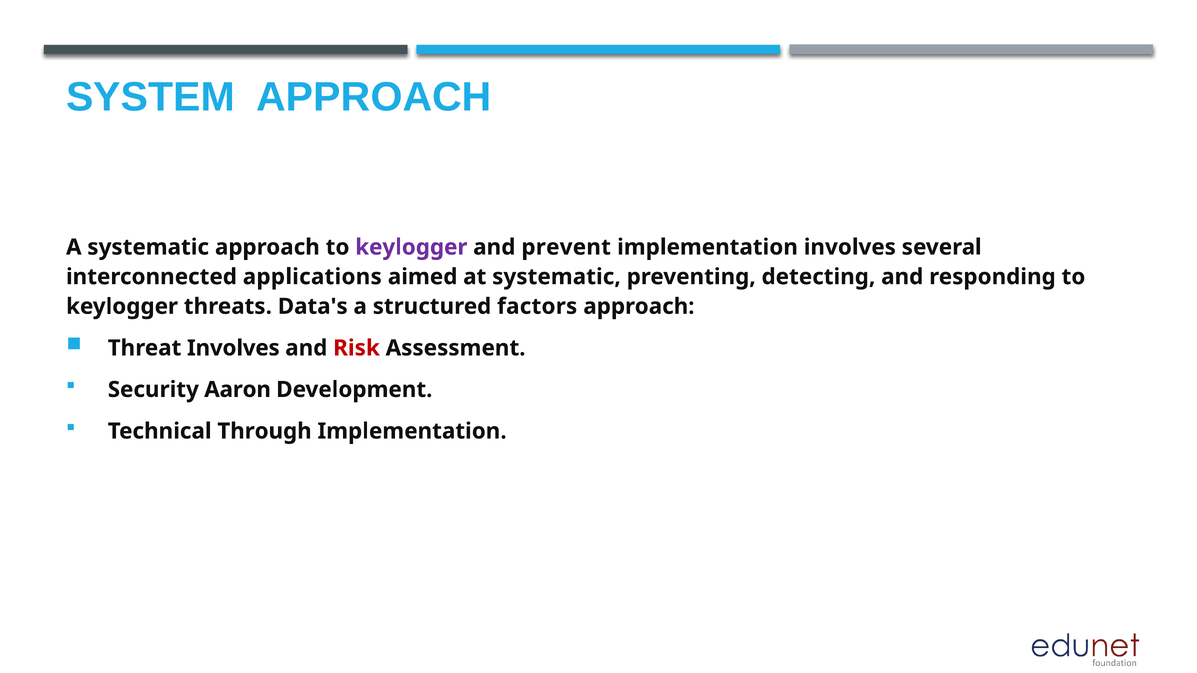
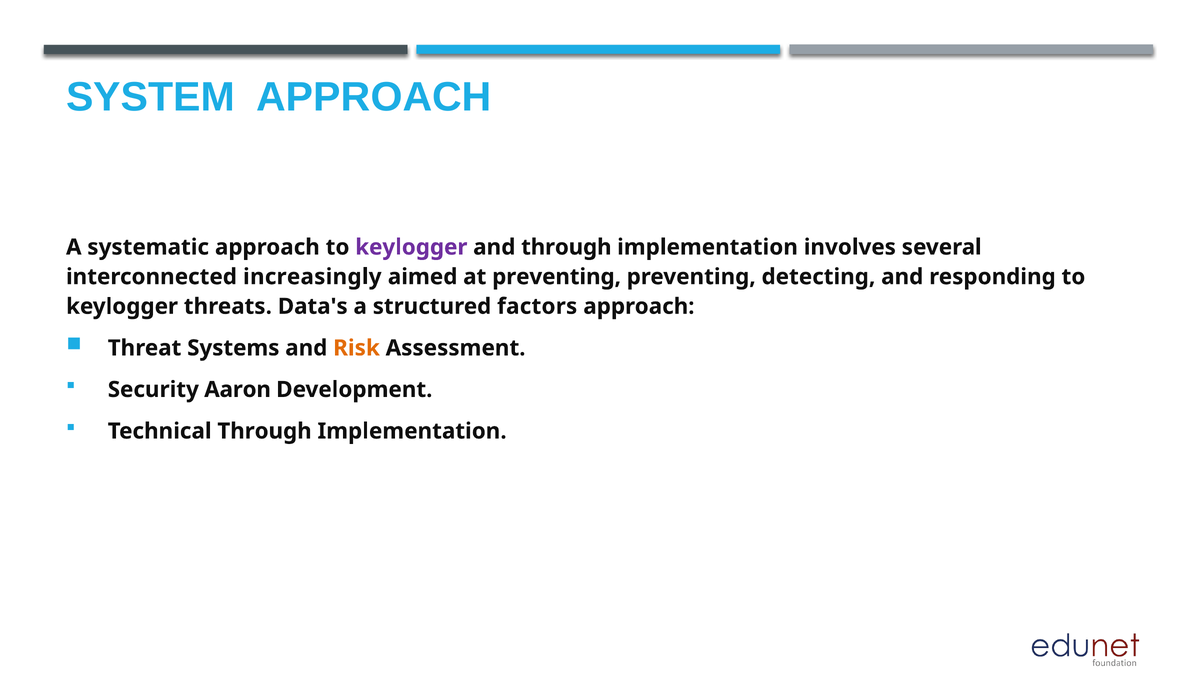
and prevent: prevent -> through
applications: applications -> increasingly
at systematic: systematic -> preventing
Threat Involves: Involves -> Systems
Risk colour: red -> orange
